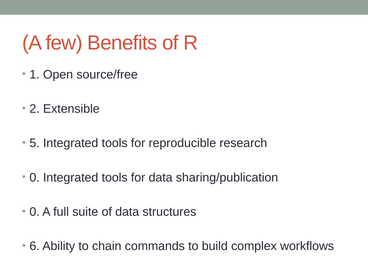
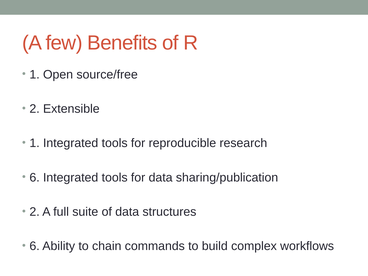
5 at (35, 143): 5 -> 1
0 at (35, 177): 0 -> 6
0 at (35, 212): 0 -> 2
